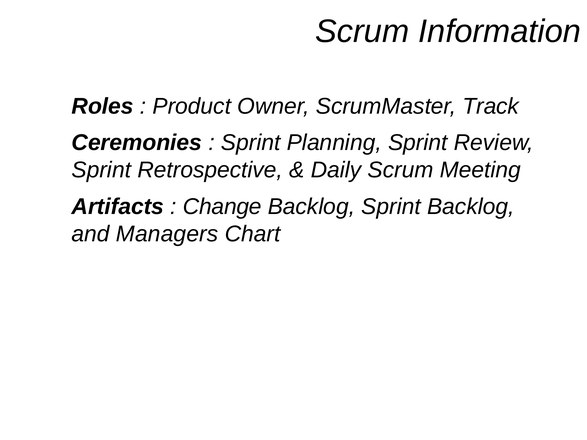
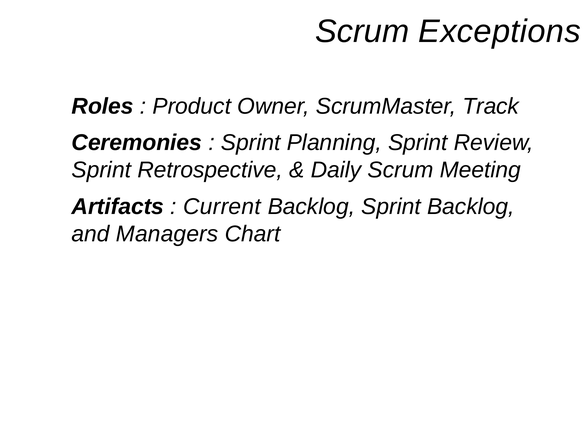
Information: Information -> Exceptions
Change: Change -> Current
